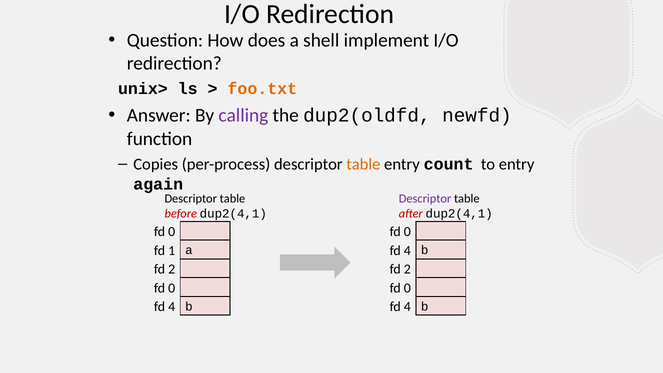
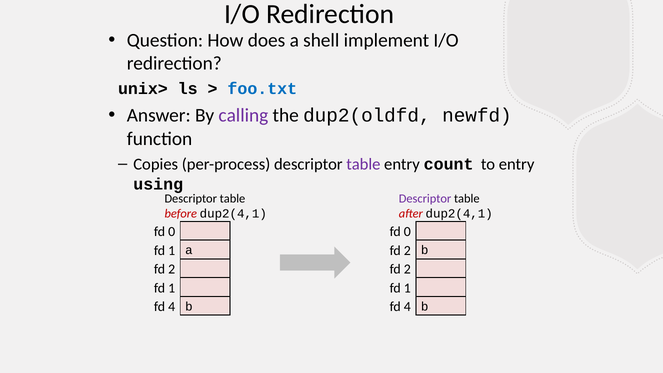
foo.txt colour: orange -> blue
table at (363, 164) colour: orange -> purple
again: again -> using
4 at (407, 250): 4 -> 2
0 at (172, 288): 0 -> 1
0 at (407, 288): 0 -> 1
